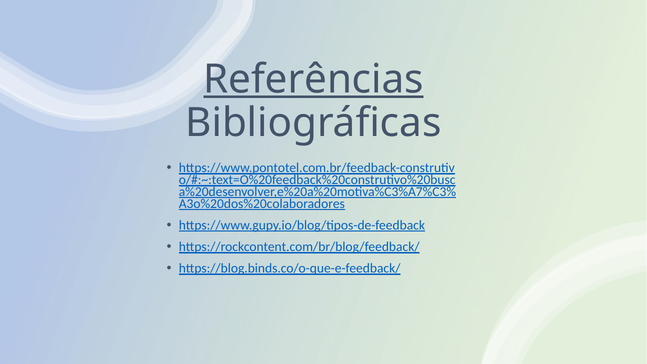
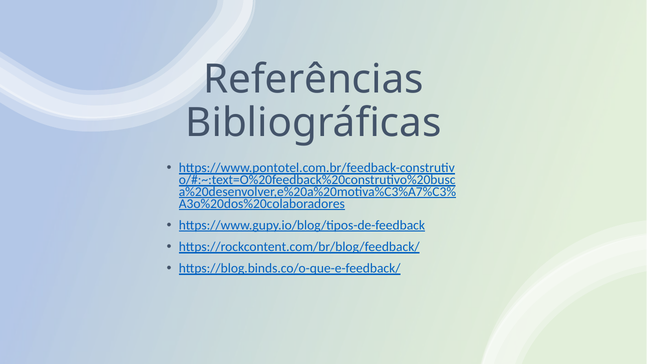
Referências underline: present -> none
